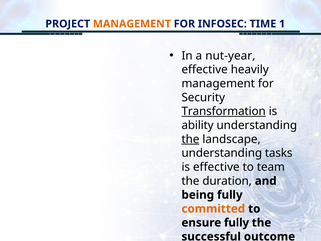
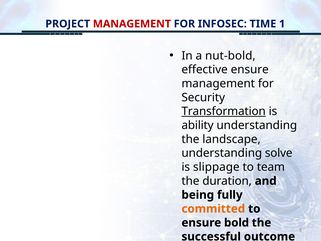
MANAGEMENT at (132, 24) colour: orange -> red
nut-year: nut-year -> nut-bold
effective heavily: heavily -> ensure
the at (190, 139) underline: present -> none
tasks: tasks -> solve
is effective: effective -> slippage
ensure fully: fully -> bold
